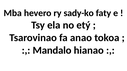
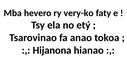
sady-ko: sady-ko -> very-ko
Mandalo: Mandalo -> Hijanona
